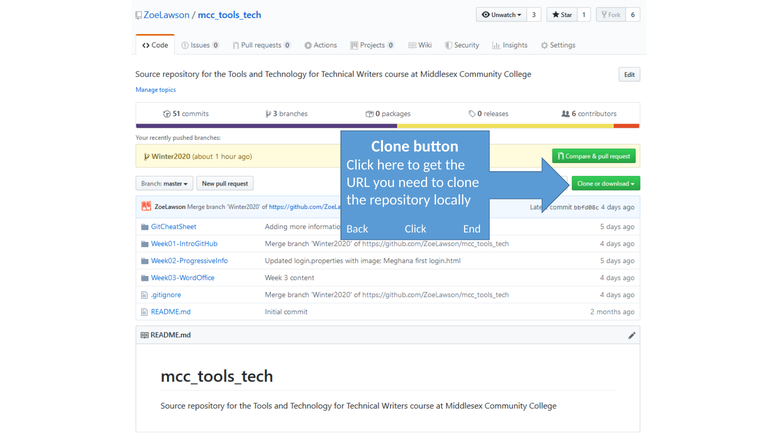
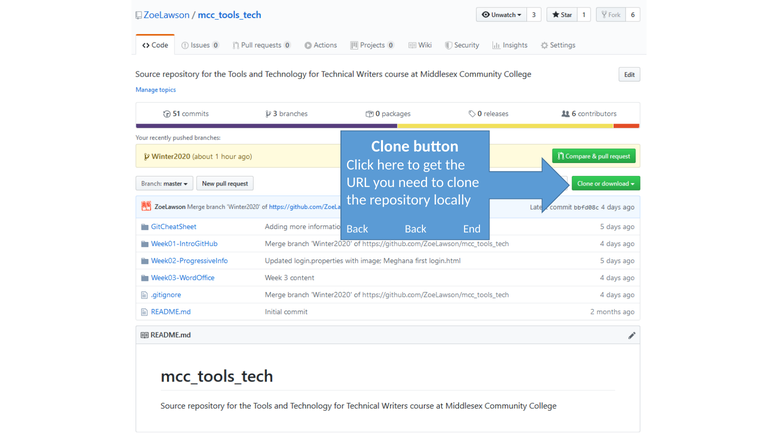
Back Click: Click -> Back
